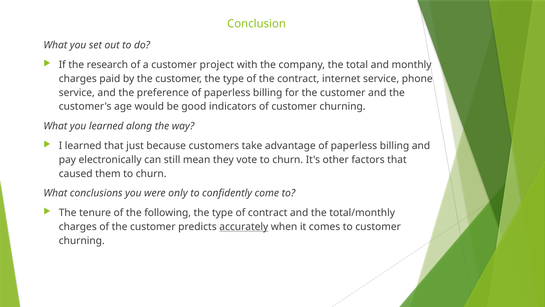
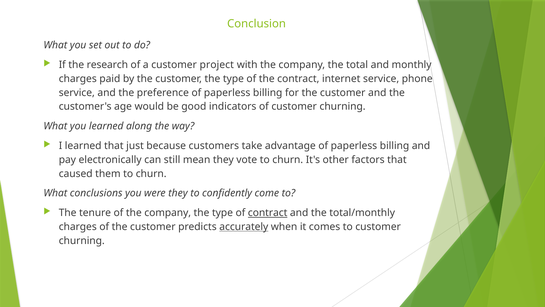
were only: only -> they
of the following: following -> company
contract at (268, 213) underline: none -> present
